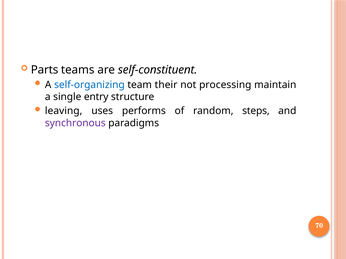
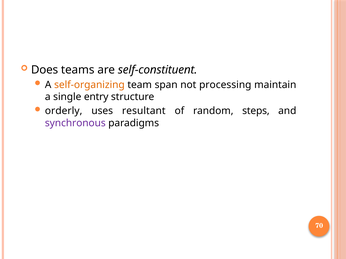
Parts: Parts -> Does
self-organizing colour: blue -> orange
their: their -> span
leaving: leaving -> orderly
performs: performs -> resultant
